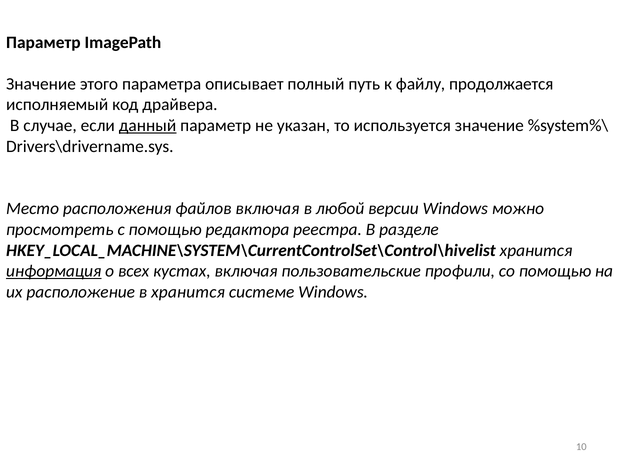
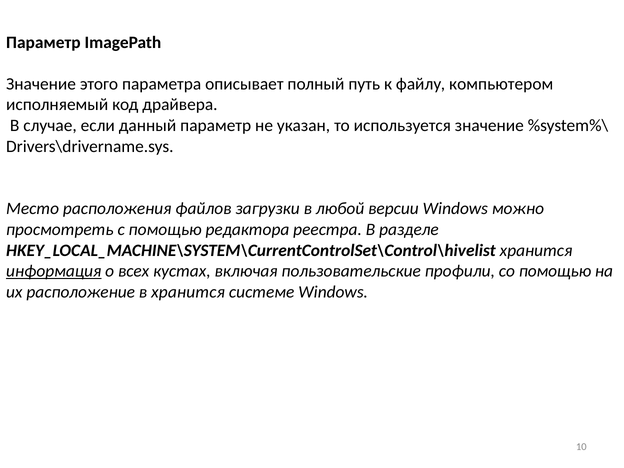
продолжается: продолжается -> компьютером
данный underline: present -> none
файлов включая: включая -> загрузки
